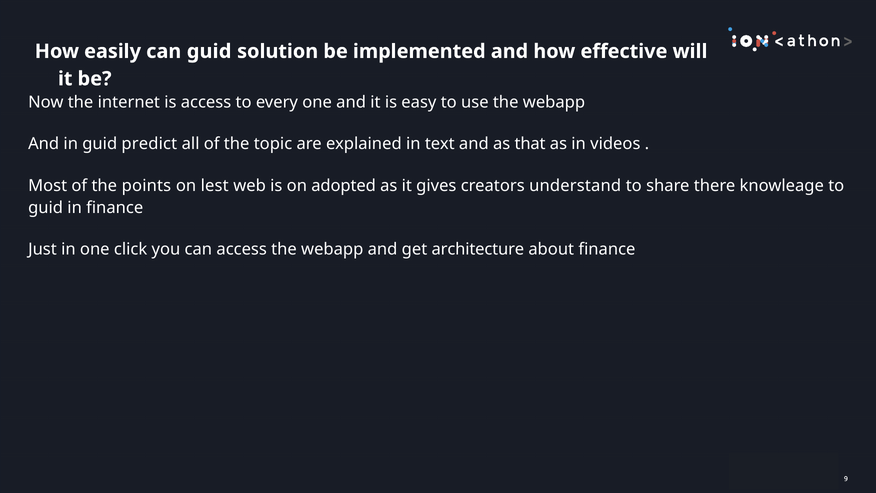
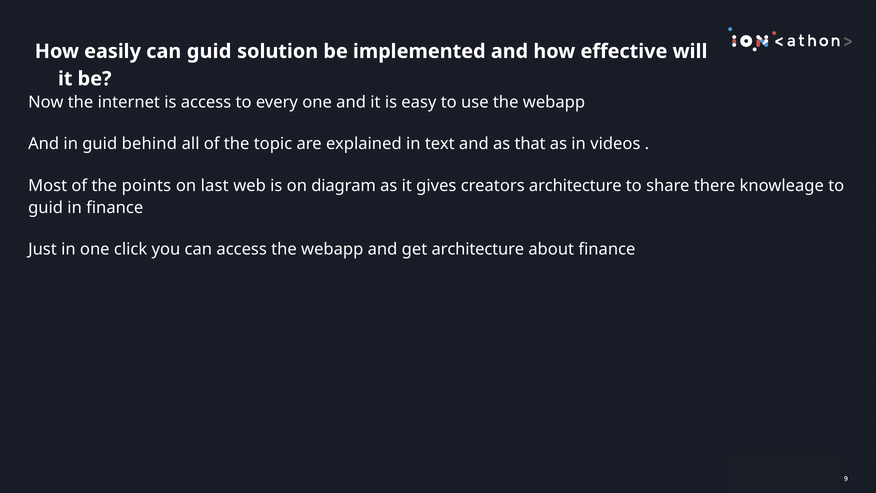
predict: predict -> behind
lest: lest -> last
adopted: adopted -> diagram
creators understand: understand -> architecture
